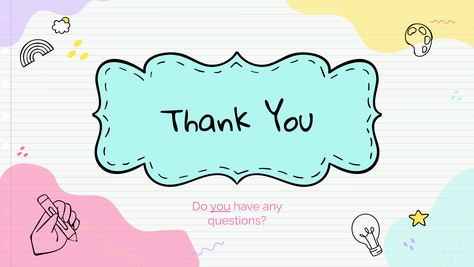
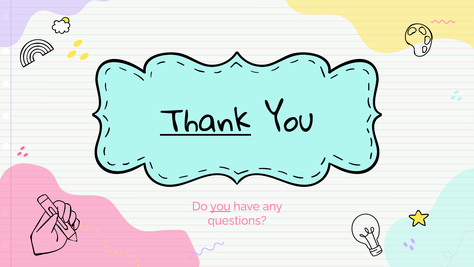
Thank underline: none -> present
